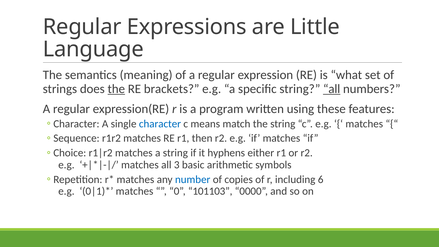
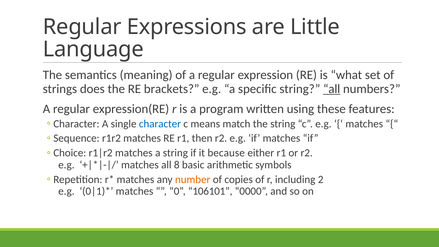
the at (116, 89) underline: present -> none
hyphens: hyphens -> because
3: 3 -> 8
number colour: blue -> orange
6: 6 -> 2
101103: 101103 -> 106101
